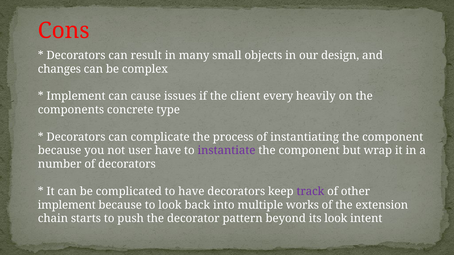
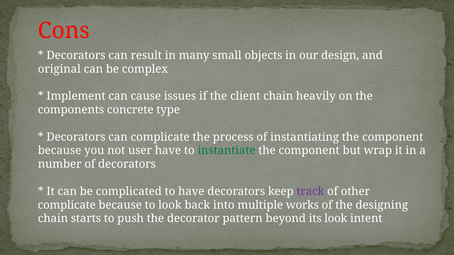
changes: changes -> original
client every: every -> chain
instantiate colour: purple -> green
implement at (67, 205): implement -> complicate
extension: extension -> designing
